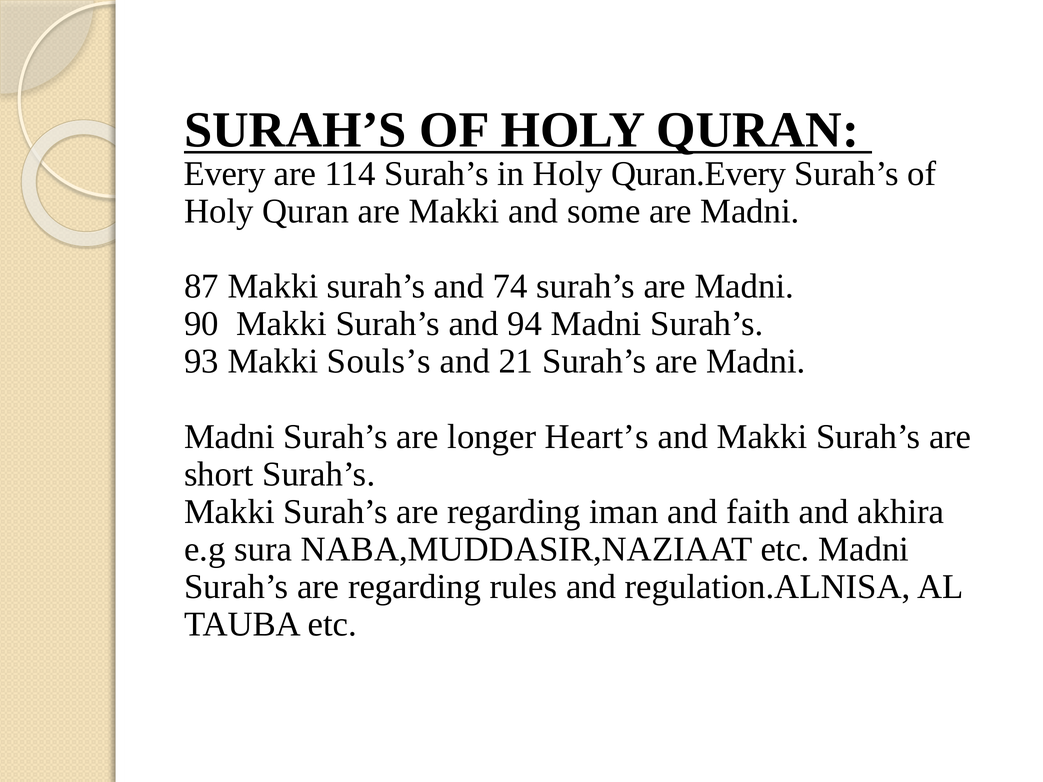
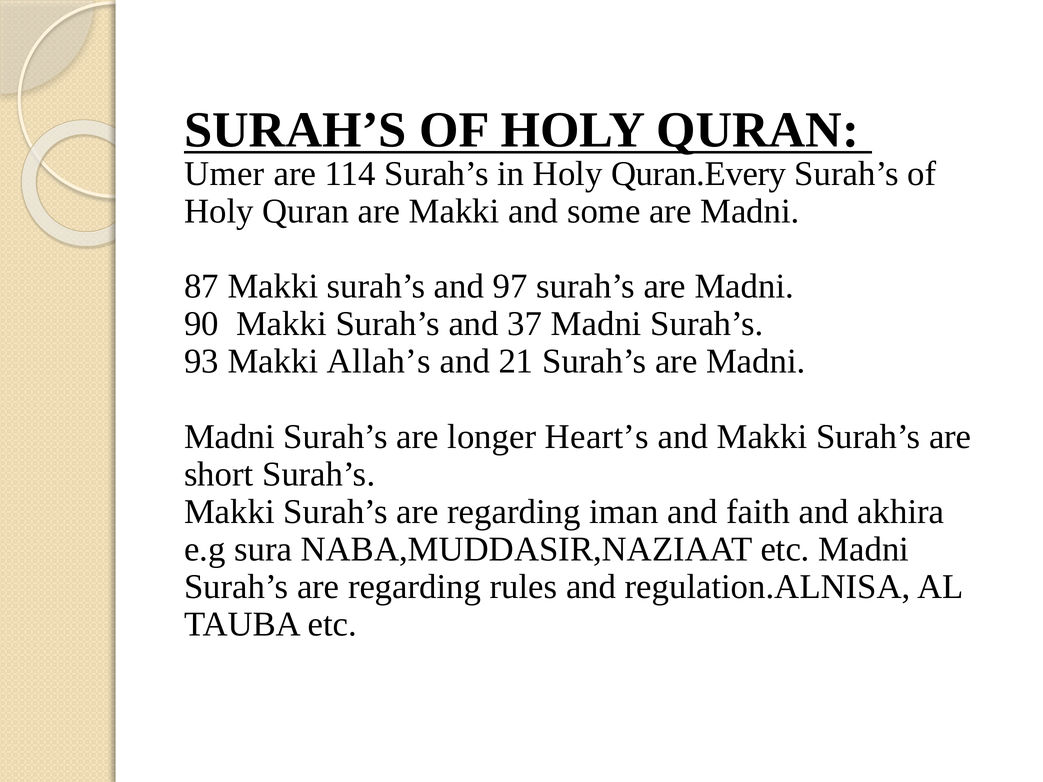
Every: Every -> Umer
74: 74 -> 97
94: 94 -> 37
Souls’s: Souls’s -> Allah’s
